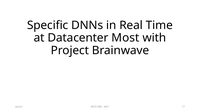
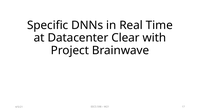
Most: Most -> Clear
